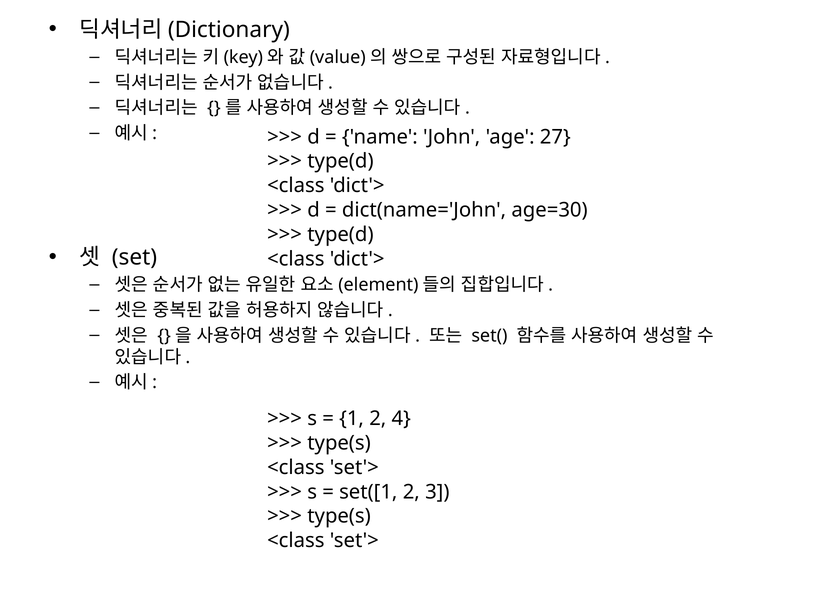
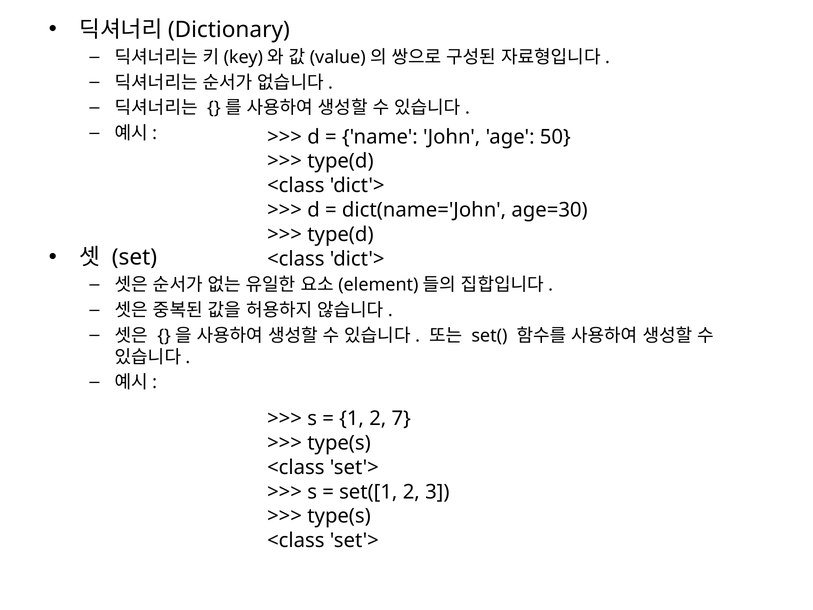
27: 27 -> 50
4: 4 -> 7
